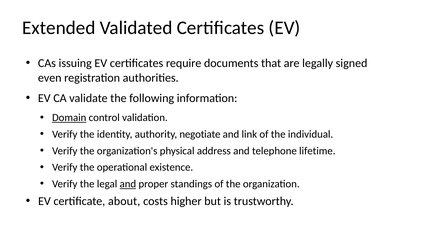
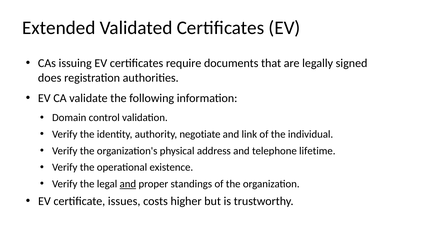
even: even -> does
Domain underline: present -> none
about: about -> issues
